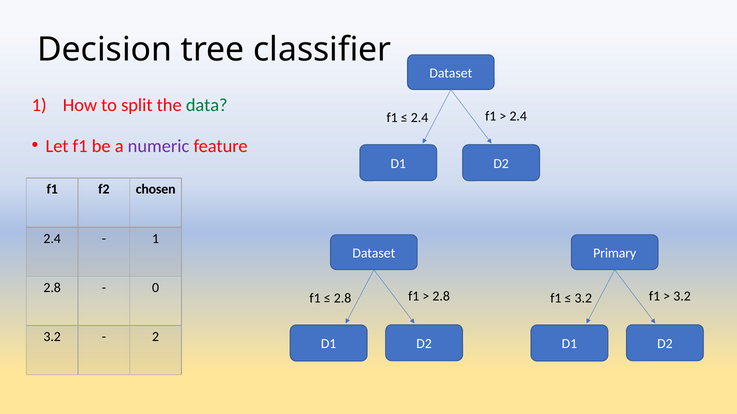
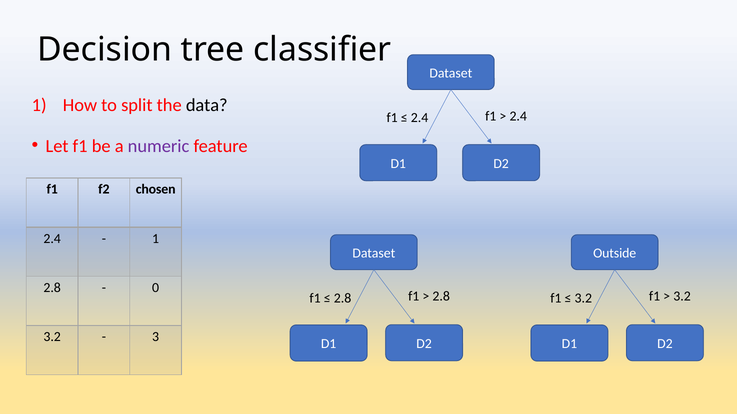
data colour: green -> black
Primary: Primary -> Outside
2: 2 -> 3
